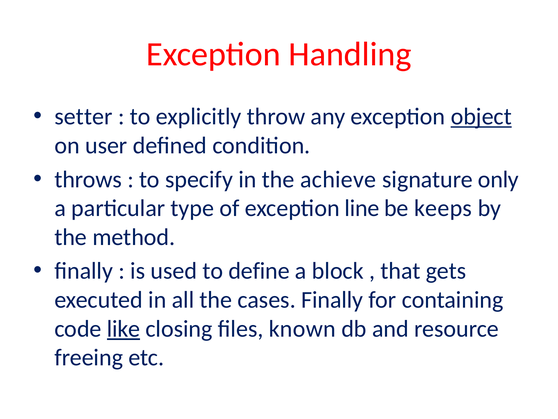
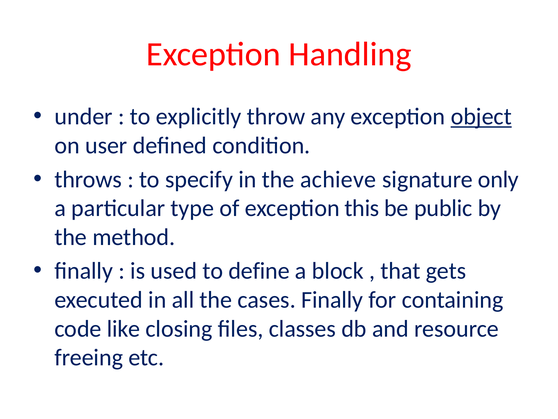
setter: setter -> under
line: line -> this
keeps: keeps -> public
like underline: present -> none
known: known -> classes
